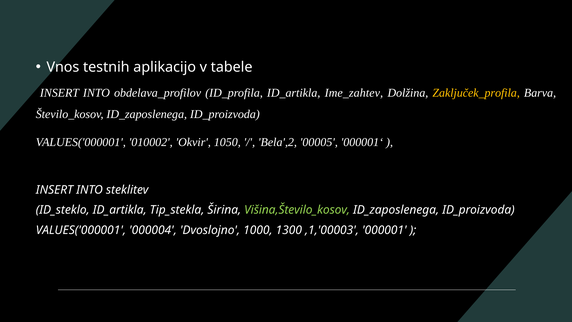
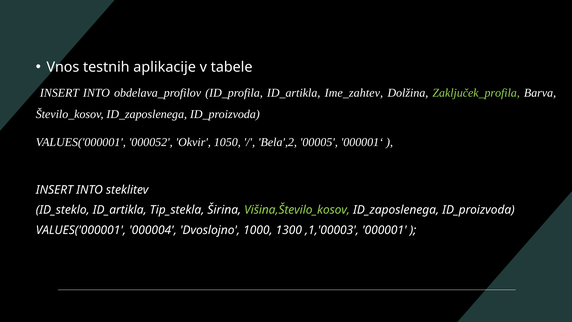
aplikacijo: aplikacijo -> aplikacije
Zaključek_profila colour: yellow -> light green
010002: 010002 -> 000052
